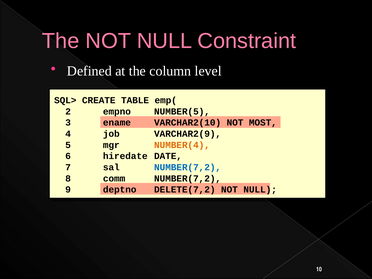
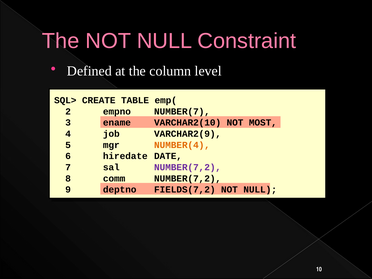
NUMBER(5: NUMBER(5 -> NUMBER(7
NUMBER(7,2 at (188, 167) colour: blue -> purple
DELETE(7,2: DELETE(7,2 -> FIELDS(7,2
